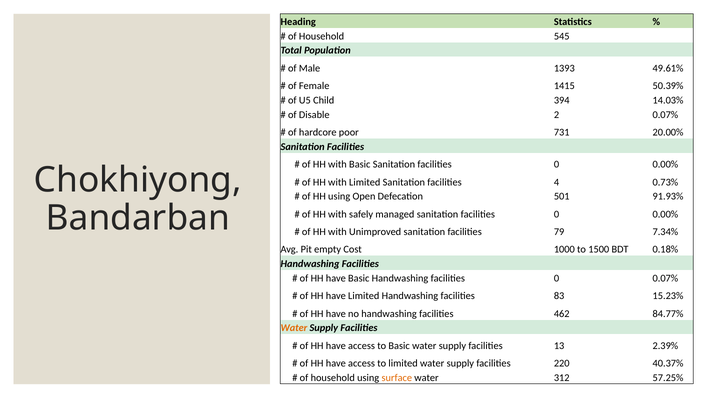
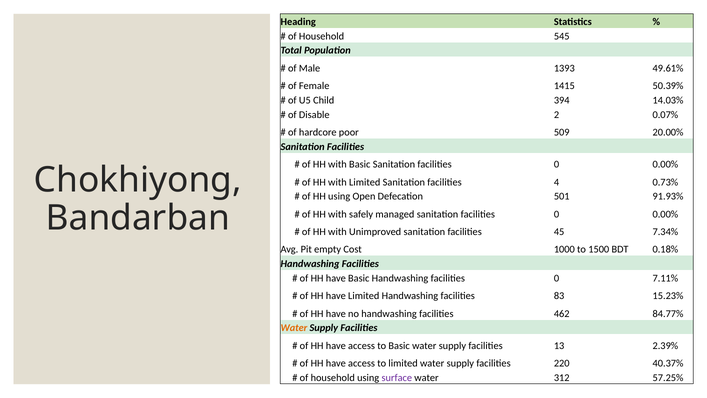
731: 731 -> 509
79: 79 -> 45
0 0.07%: 0.07% -> 7.11%
surface colour: orange -> purple
